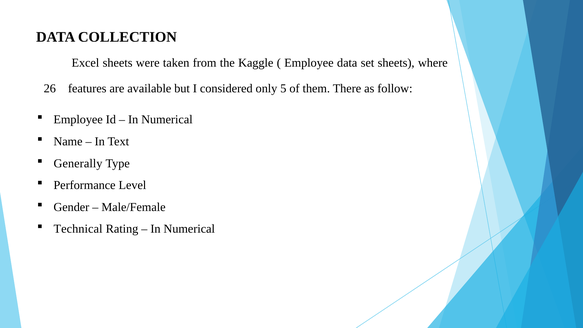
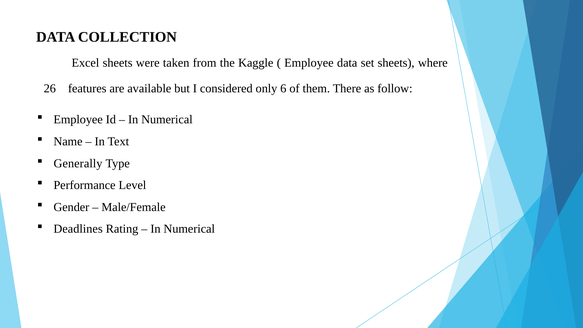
5: 5 -> 6
Technical: Technical -> Deadlines
